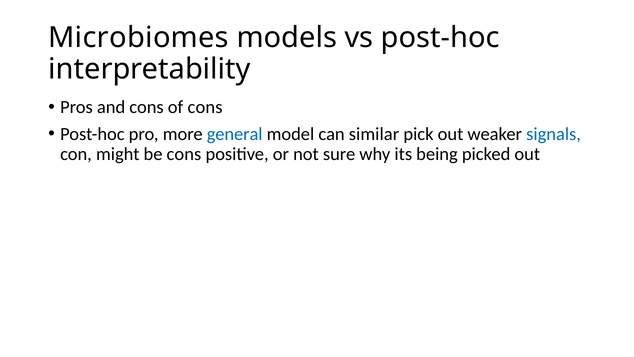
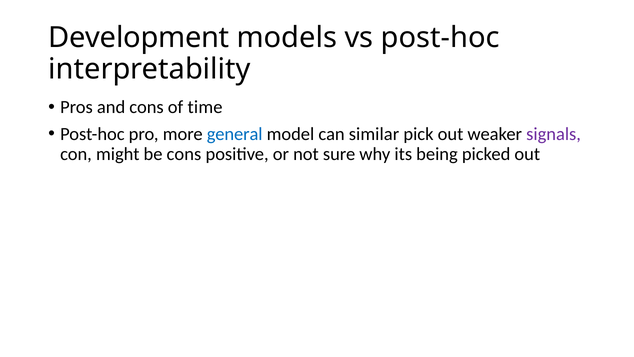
Microbiomes: Microbiomes -> Development
of cons: cons -> time
signals colour: blue -> purple
